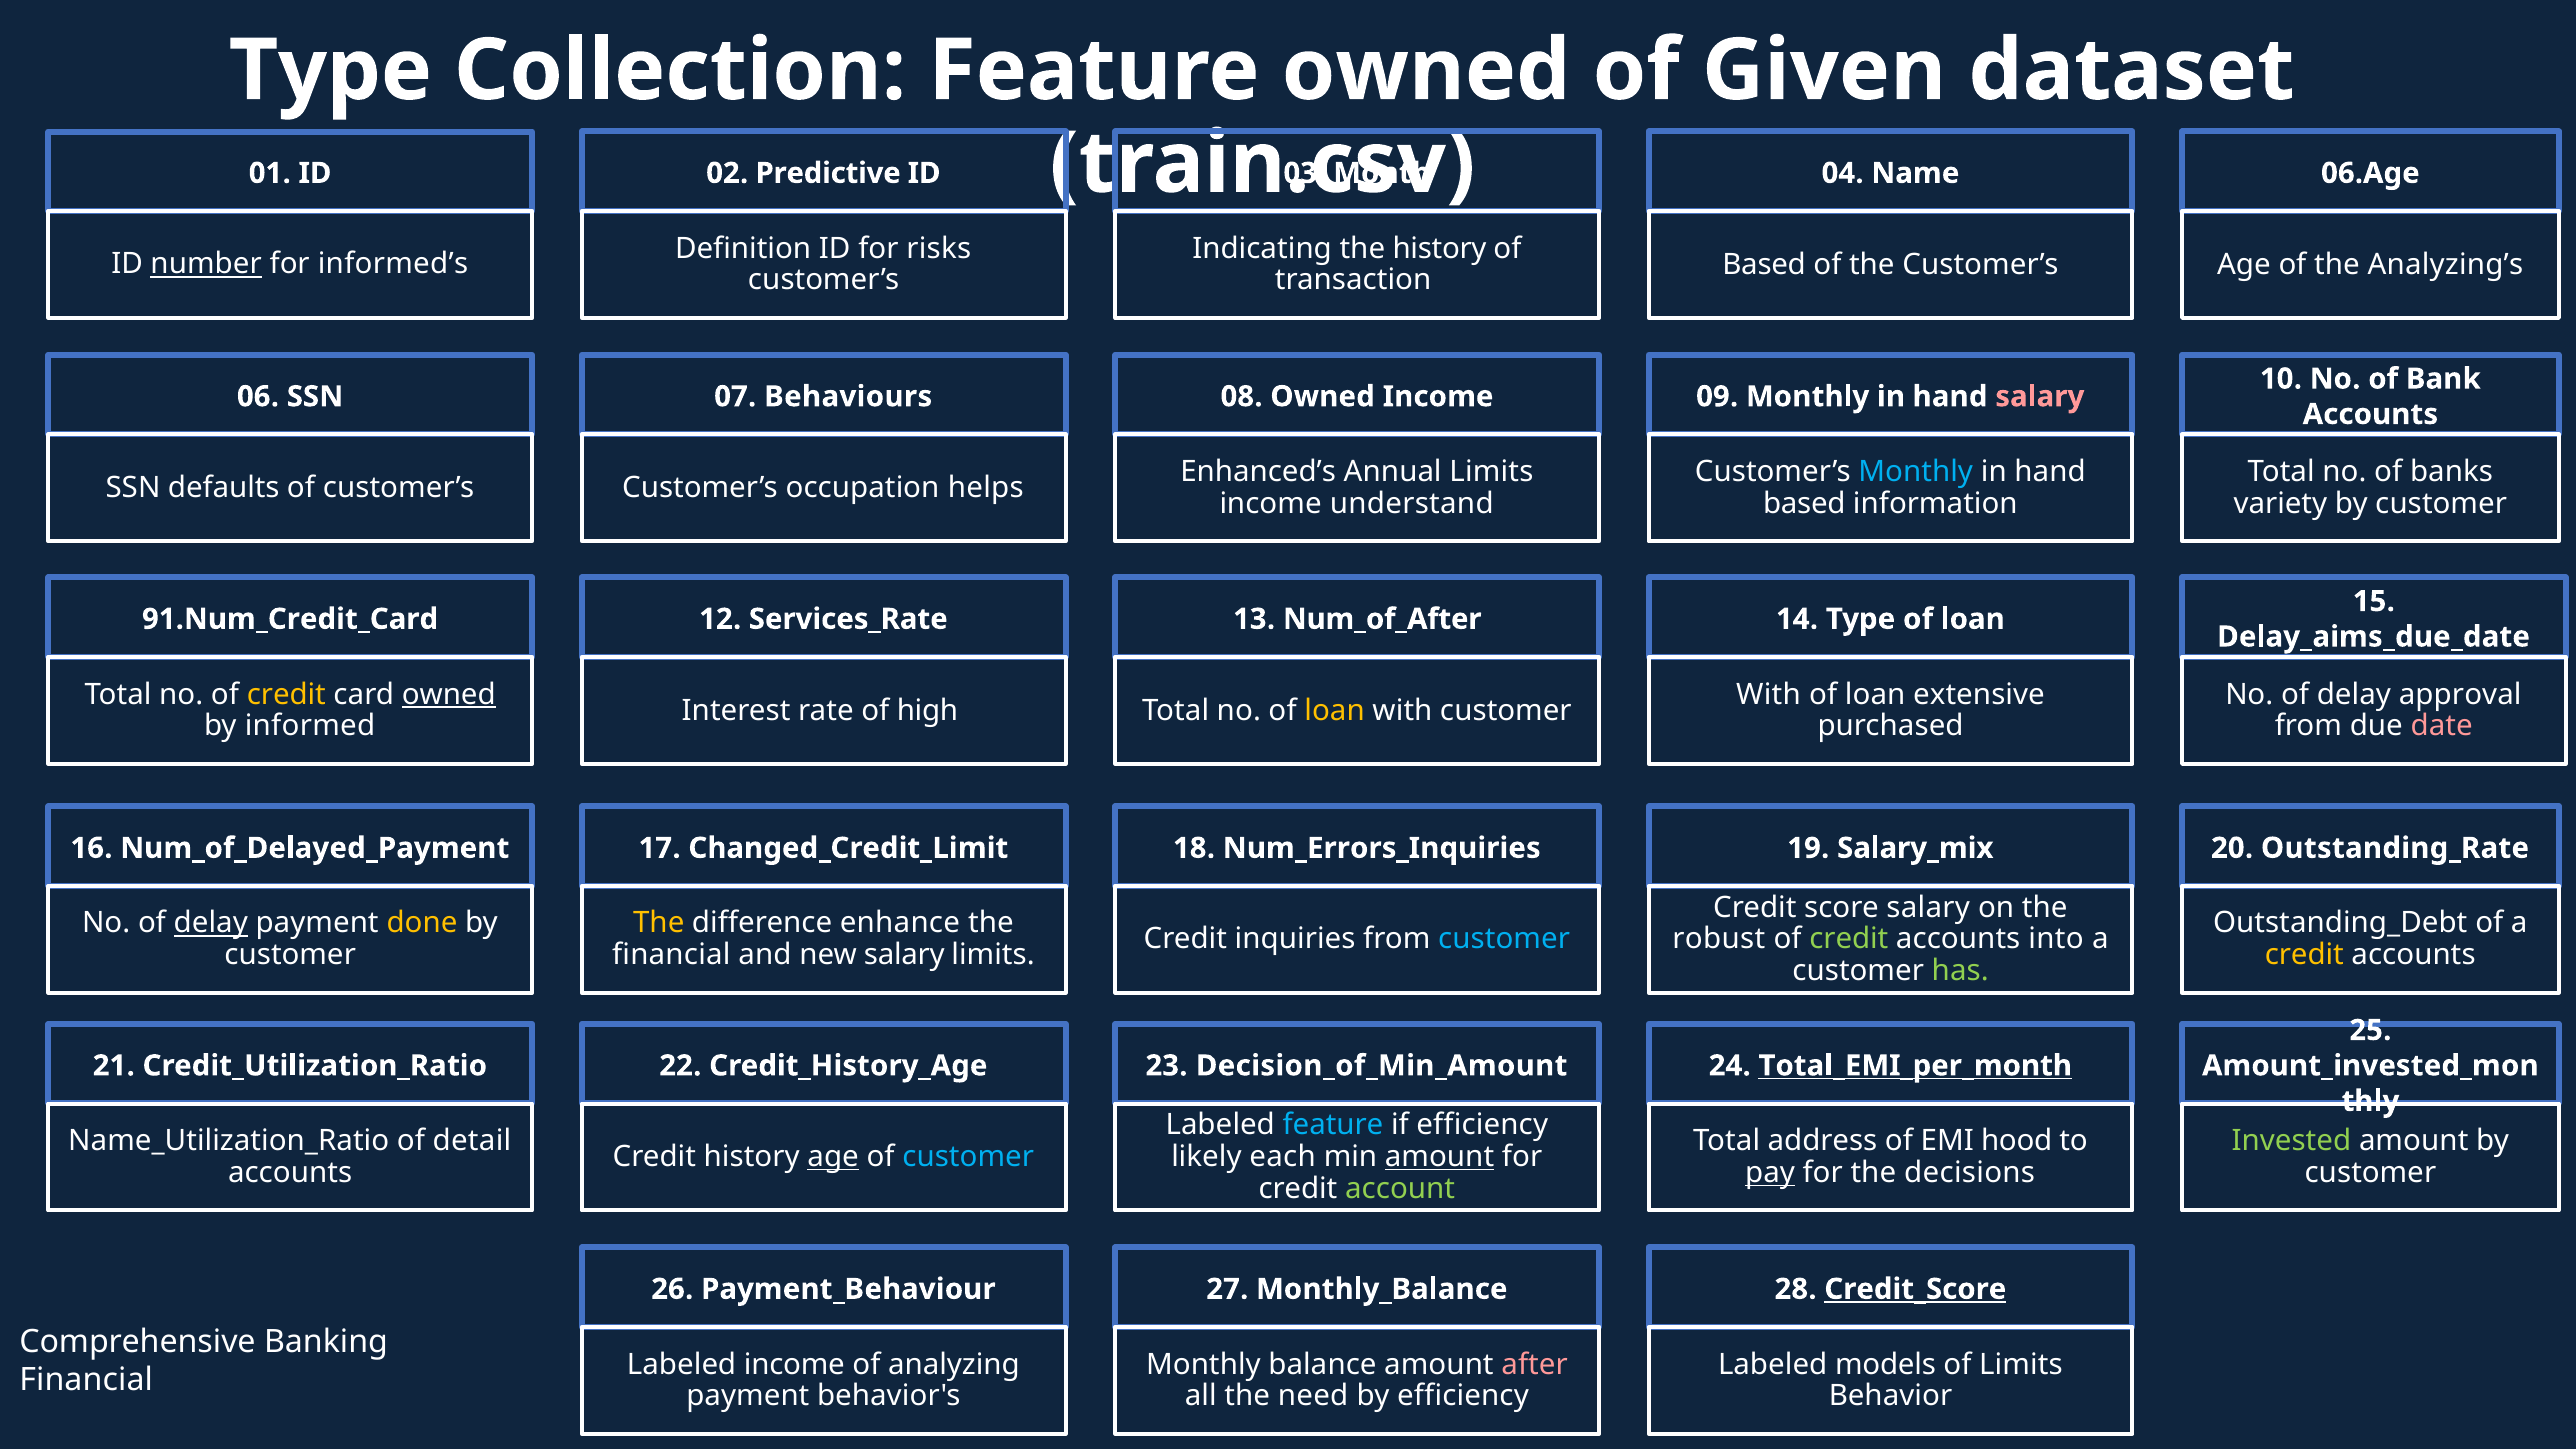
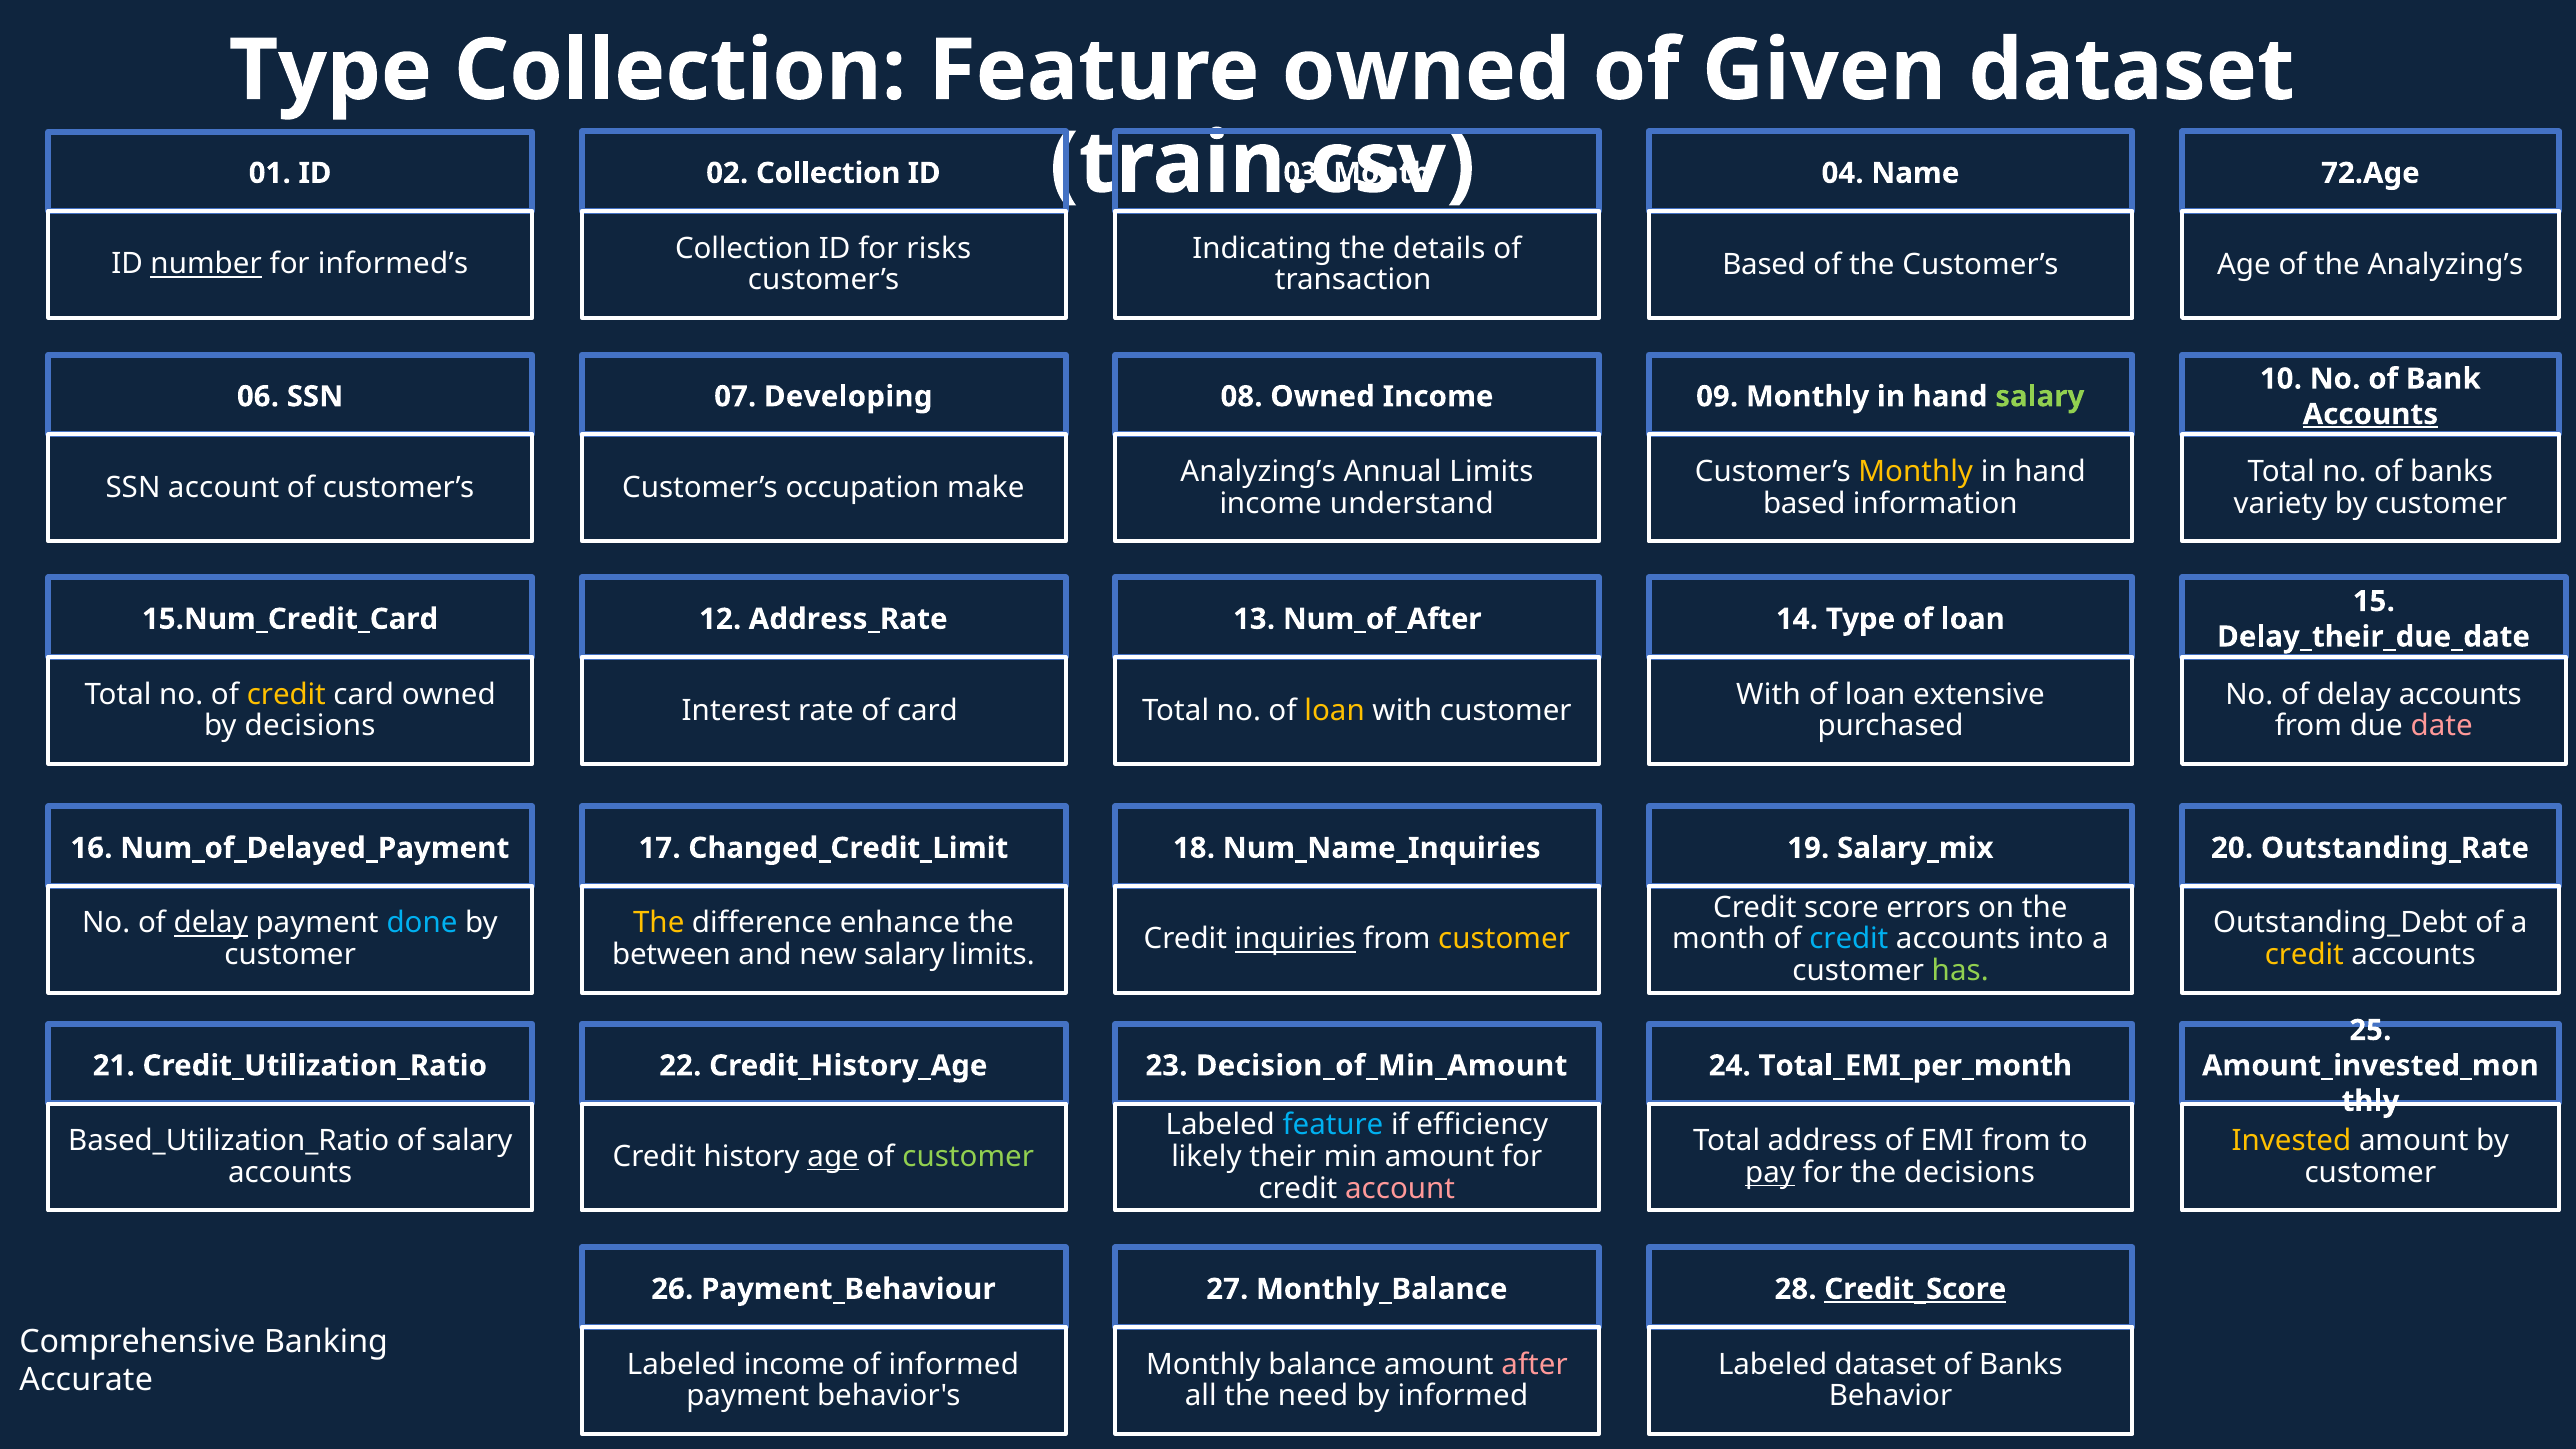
02 Predictive: Predictive -> Collection
06.Age: 06.Age -> 72.Age
Definition at (743, 248): Definition -> Collection
the history: history -> details
Behaviours: Behaviours -> Developing
salary at (2040, 397) colour: pink -> light green
Accounts at (2370, 414) underline: none -> present
Enhanced’s at (1258, 472): Enhanced’s -> Analyzing’s
Monthly at (1916, 472) colour: light blue -> yellow
SSN defaults: defaults -> account
helps: helps -> make
91.Num_Credit_Card: 91.Num_Credit_Card -> 15.Num_Credit_Card
Services_Rate: Services_Rate -> Address_Rate
Delay_aims_due_date: Delay_aims_due_date -> Delay_their_due_date
owned at (449, 694) underline: present -> none
delay approval: approval -> accounts
of high: high -> card
by informed: informed -> decisions
Num_Errors_Inquiries: Num_Errors_Inquiries -> Num_Name_Inquiries
score salary: salary -> errors
done colour: yellow -> light blue
inquiries underline: none -> present
customer at (1504, 939) colour: light blue -> yellow
robust at (1719, 939): robust -> month
credit at (1849, 939) colour: light green -> light blue
financial at (671, 955): financial -> between
Total_EMI_per_month underline: present -> none
Name_Utilization_Ratio: Name_Utilization_Ratio -> Based_Utilization_Ratio
of detail: detail -> salary
EMI hood: hood -> from
Invested colour: light green -> yellow
customer at (968, 1157) colour: light blue -> light green
each: each -> their
amount at (1439, 1157) underline: present -> none
account at (1400, 1189) colour: light green -> pink
of analyzing: analyzing -> informed
Labeled models: models -> dataset
Limits at (2021, 1364): Limits -> Banks
Financial at (86, 1380): Financial -> Accurate
by efficiency: efficiency -> informed
